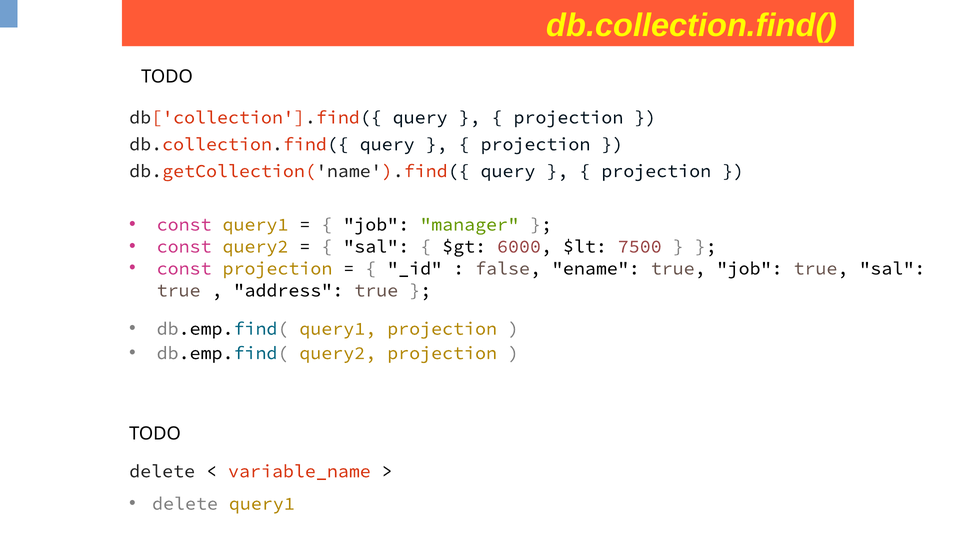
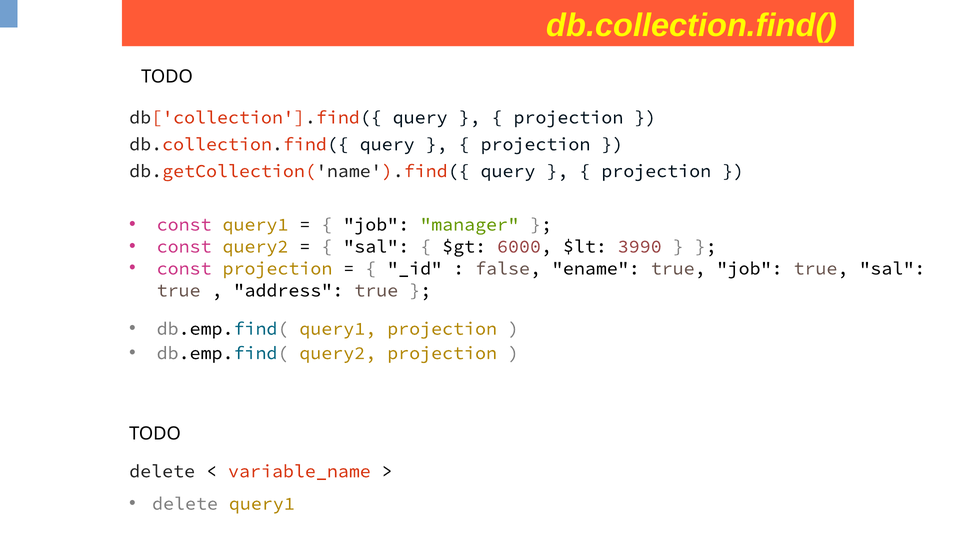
7500: 7500 -> 3990
